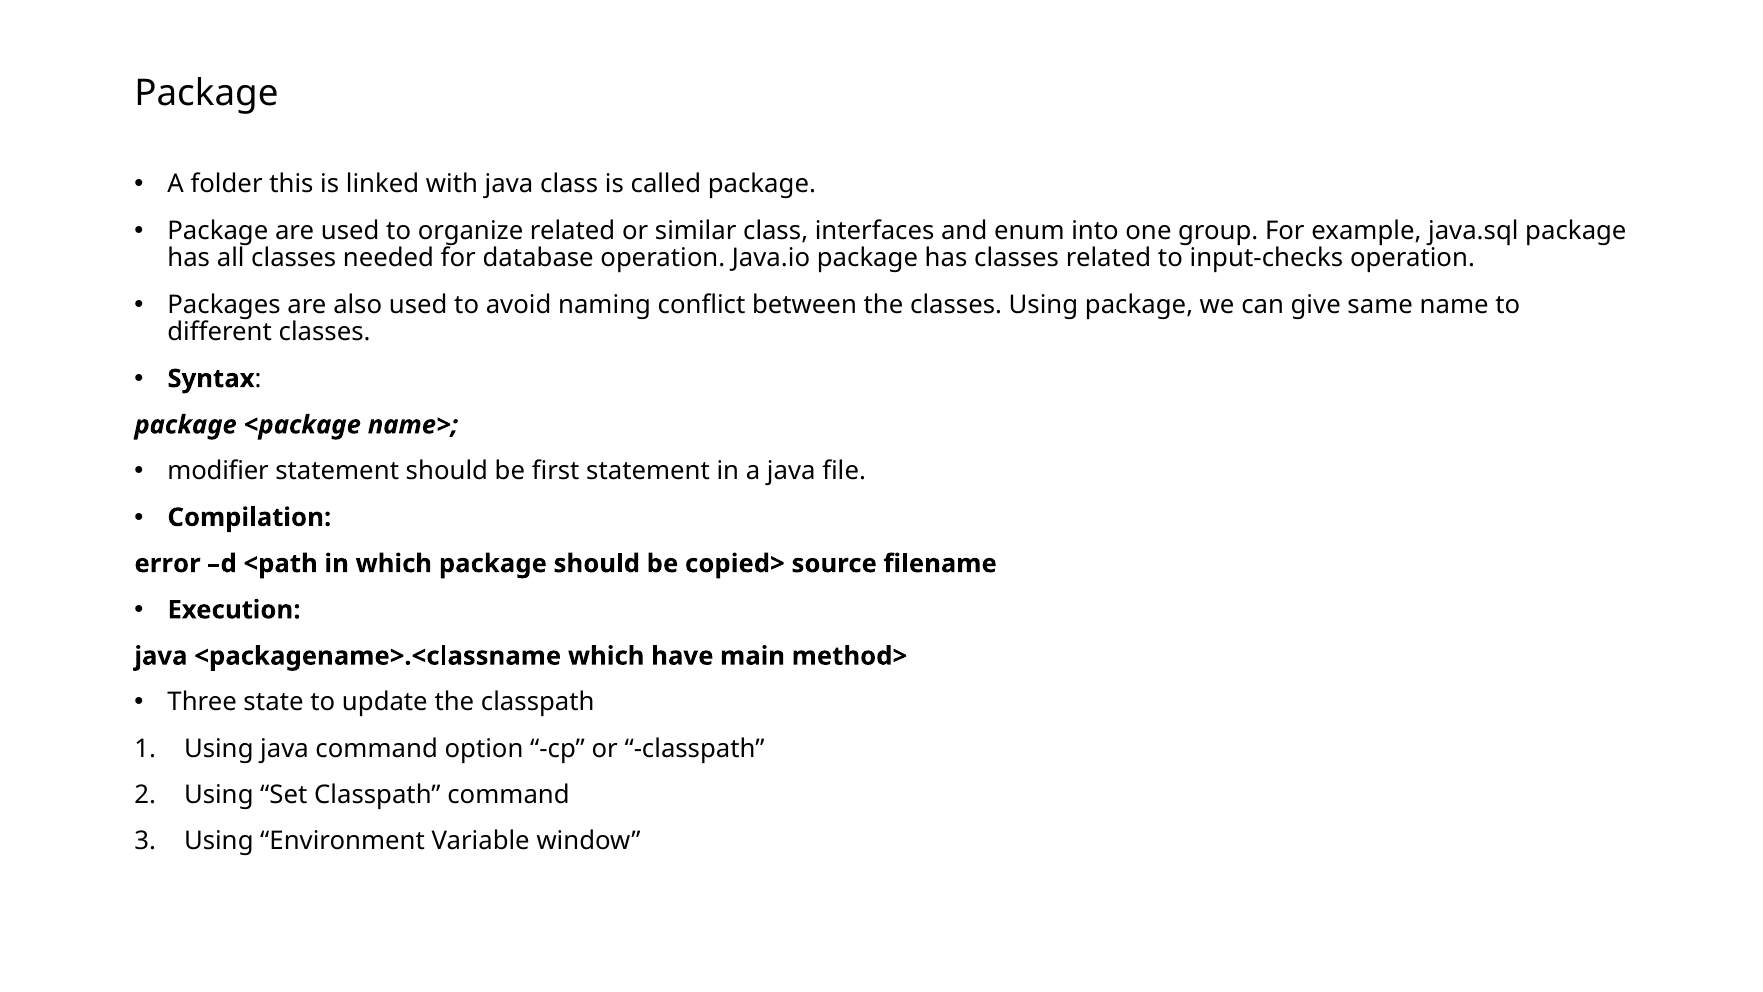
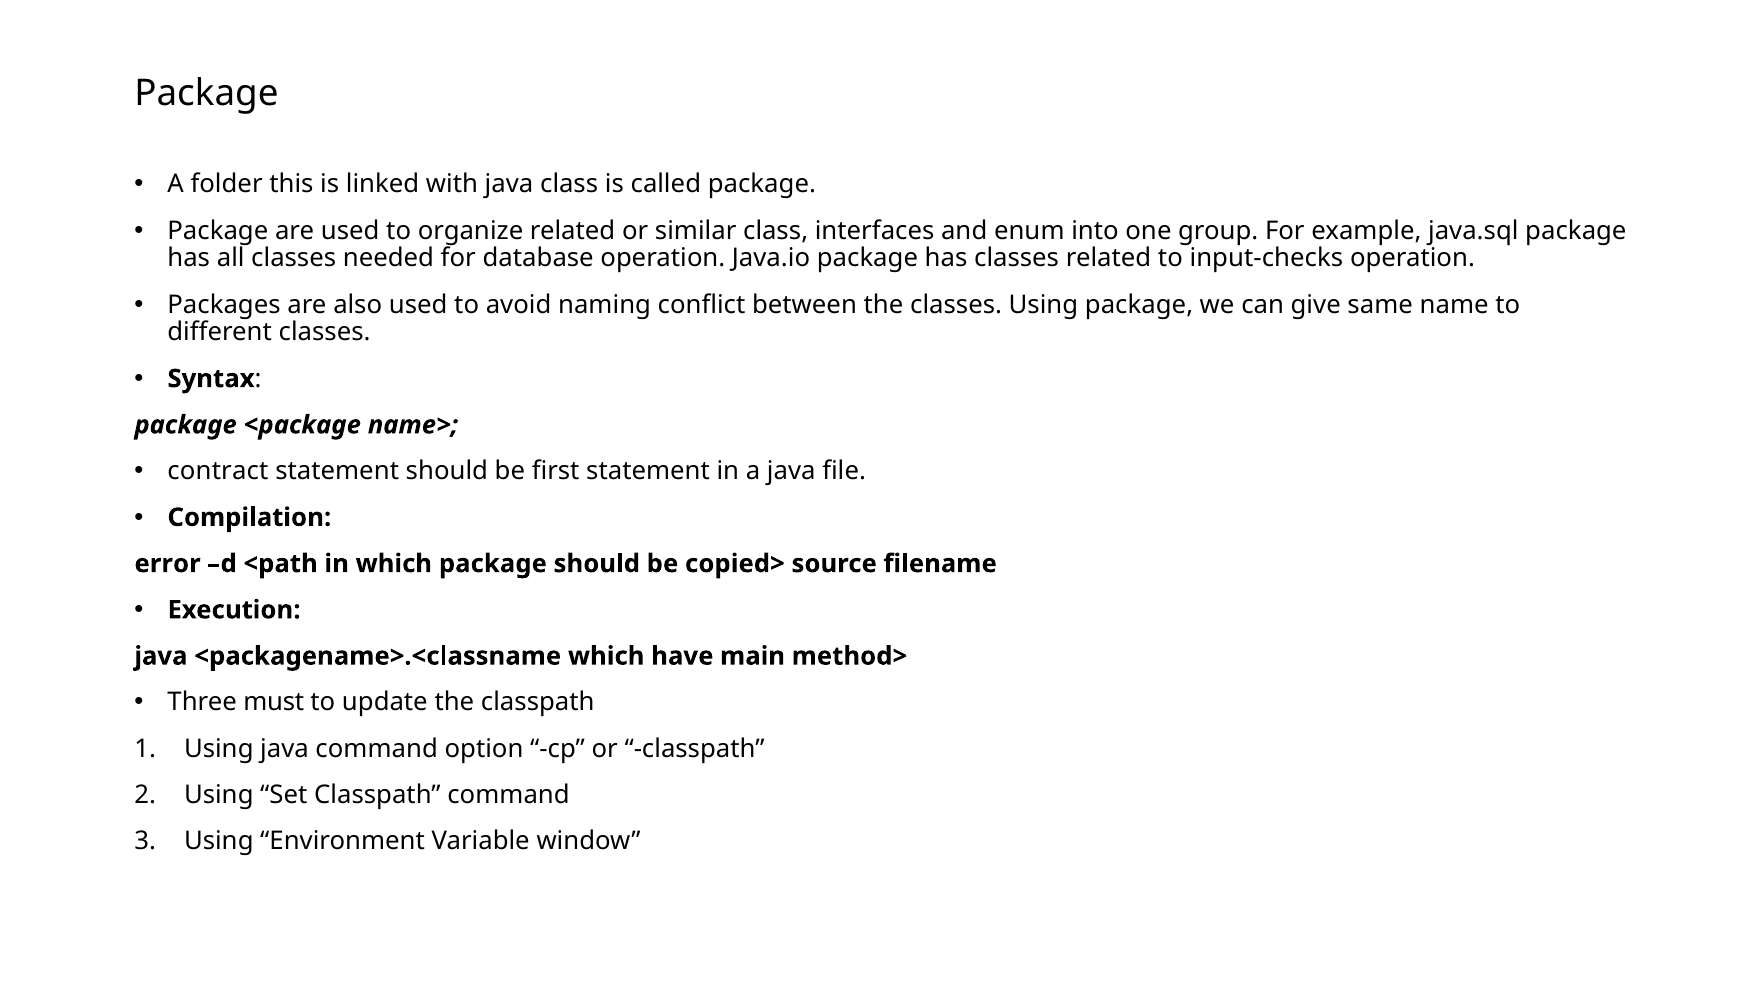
modifier: modifier -> contract
state: state -> must
